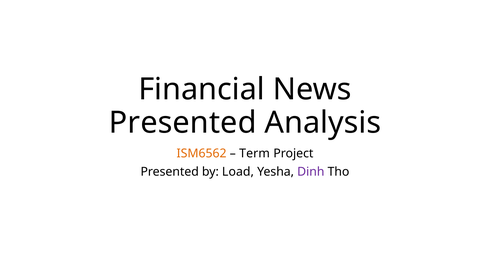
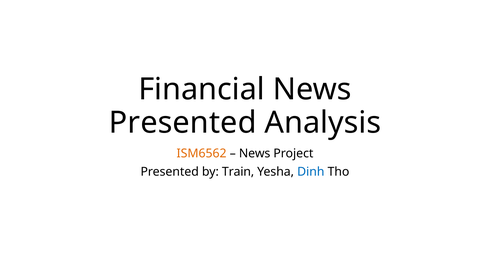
Term at (255, 153): Term -> News
Load: Load -> Train
Dinh colour: purple -> blue
